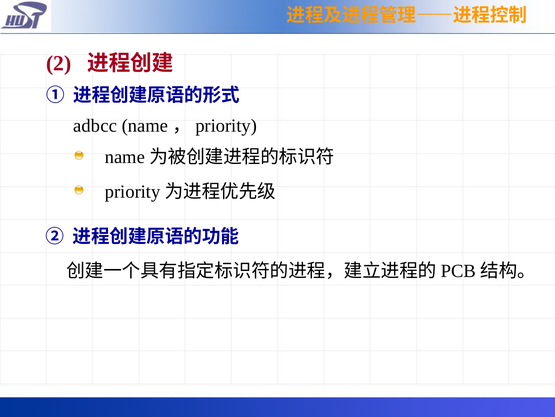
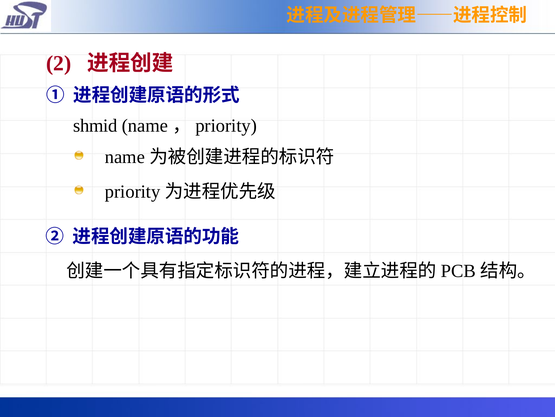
adbcc: adbcc -> shmid
